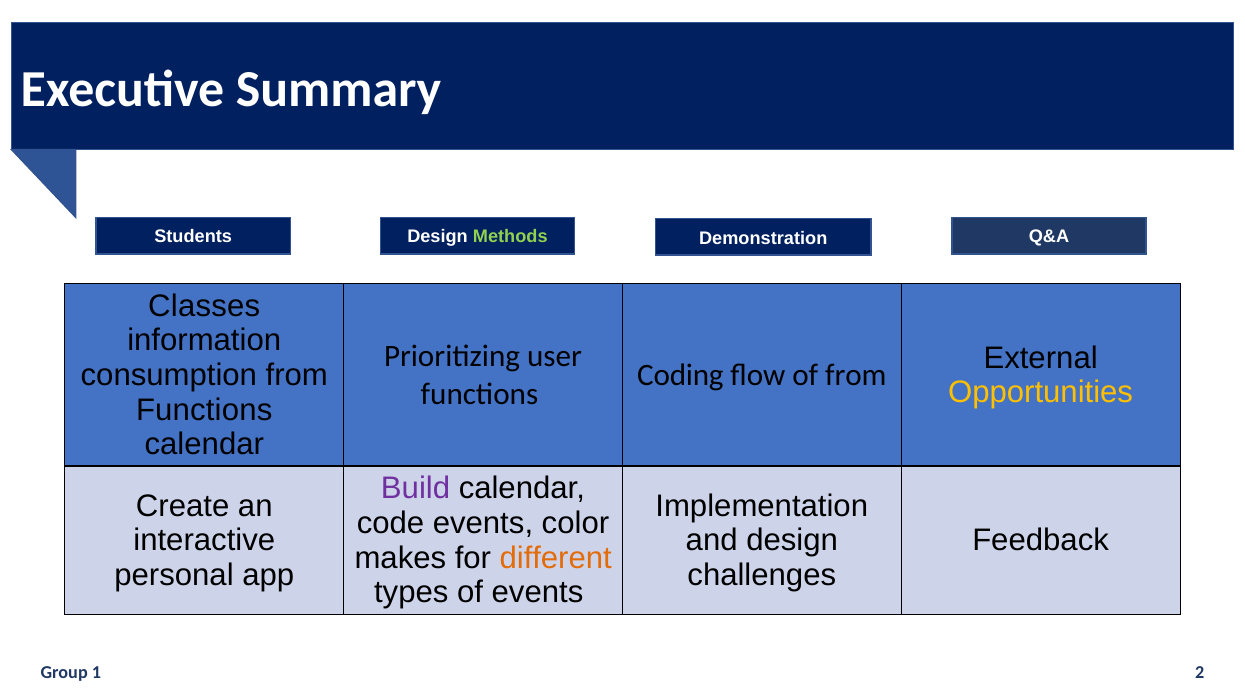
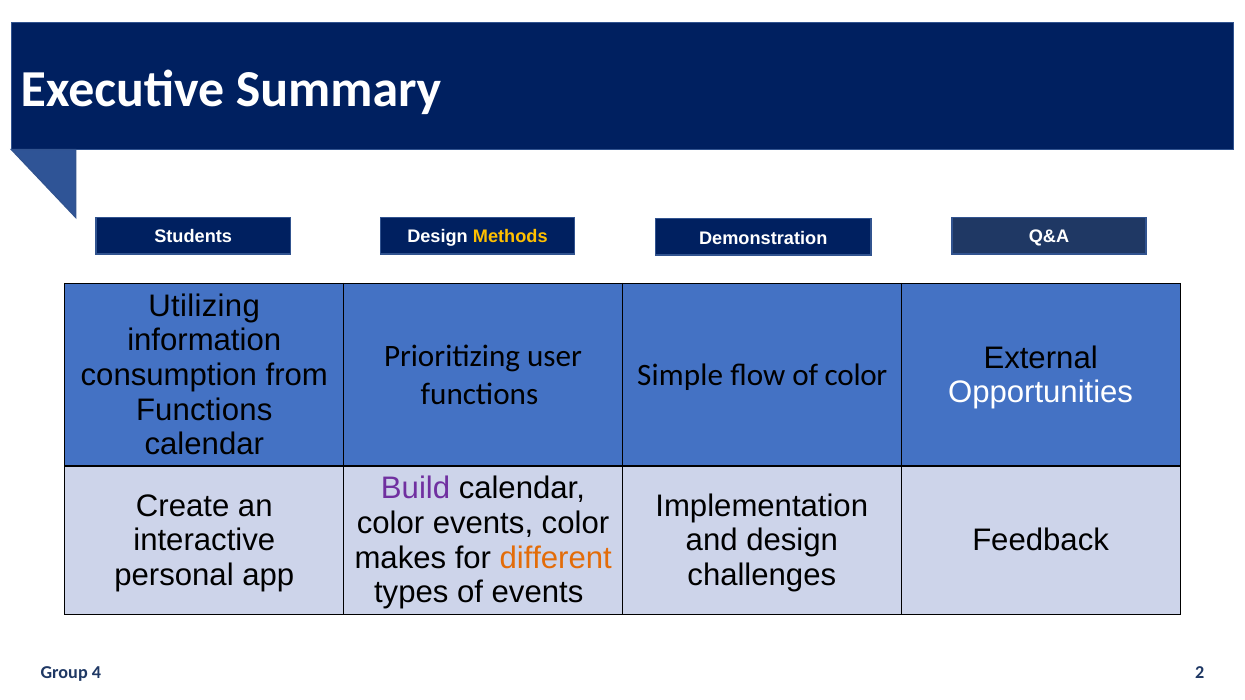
Methods colour: light green -> yellow
Classes: Classes -> Utilizing
Coding: Coding -> Simple
of from: from -> color
Opportunities colour: yellow -> white
code at (390, 524): code -> color
1: 1 -> 4
